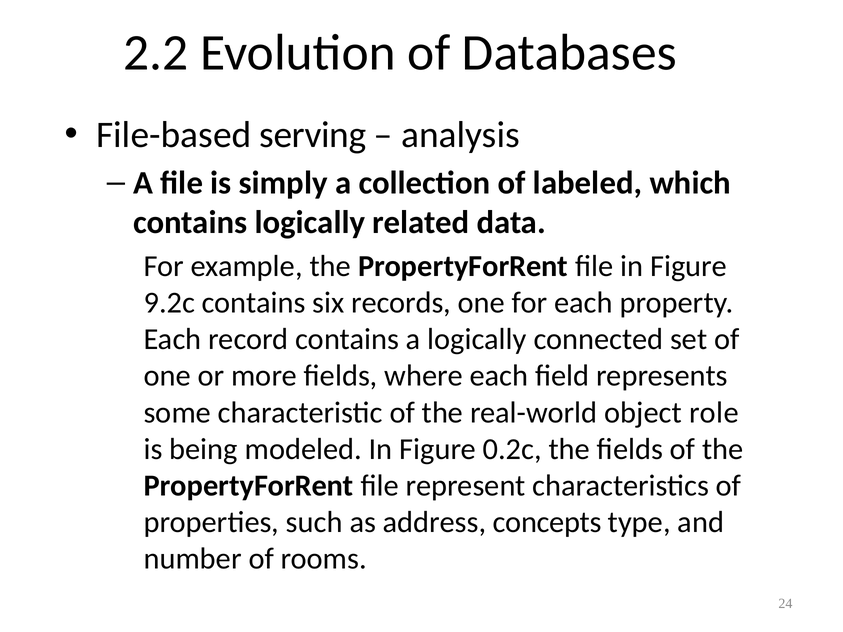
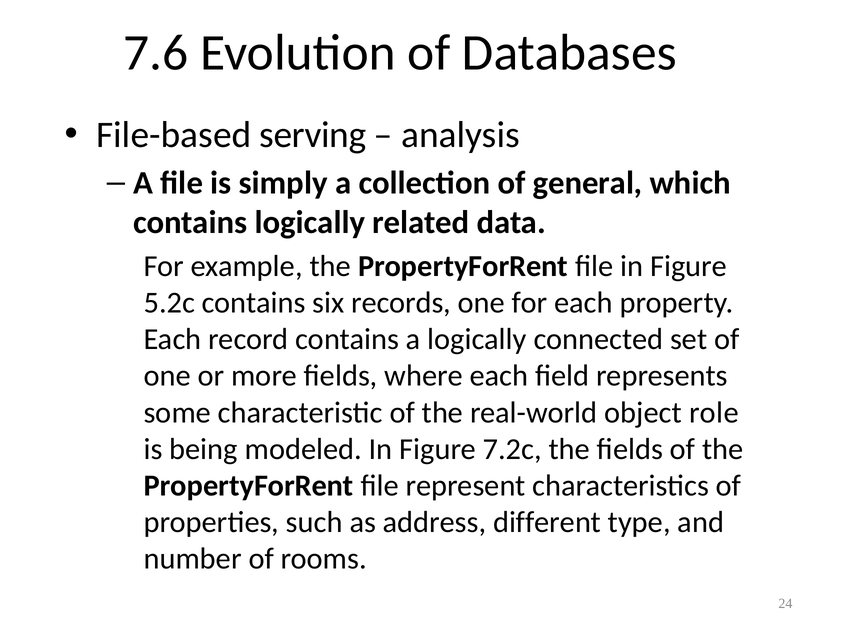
2.2: 2.2 -> 7.6
labeled: labeled -> general
9.2c: 9.2c -> 5.2c
0.2c: 0.2c -> 7.2c
concepts: concepts -> different
